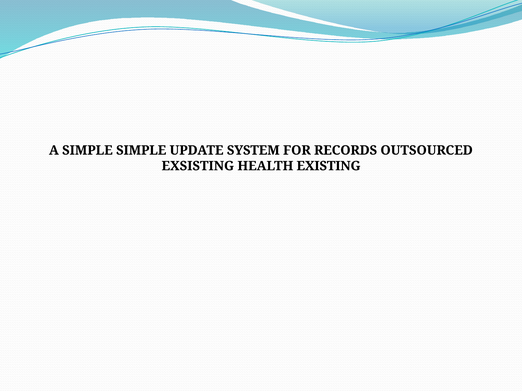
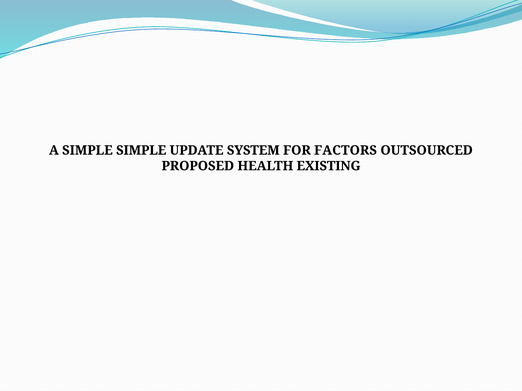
RECORDS: RECORDS -> FACTORS
EXSISTING: EXSISTING -> PROPOSED
